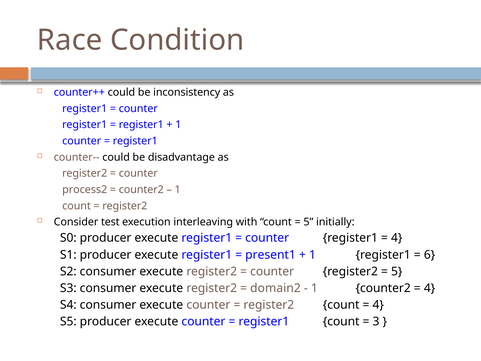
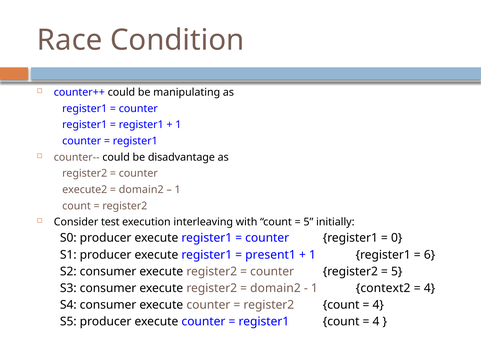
inconsistency: inconsistency -> manipulating
process2: process2 -> execute2
counter2 at (141, 190): counter2 -> domain2
4 at (397, 238): 4 -> 0
1 counter2: counter2 -> context2
3 at (376, 321): 3 -> 4
